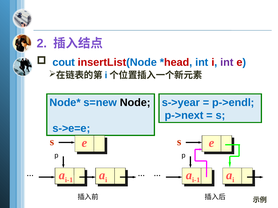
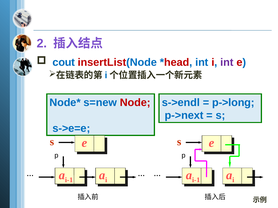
Node colour: black -> red
s->year: s->year -> s->endl
p->endl: p->endl -> p->long
